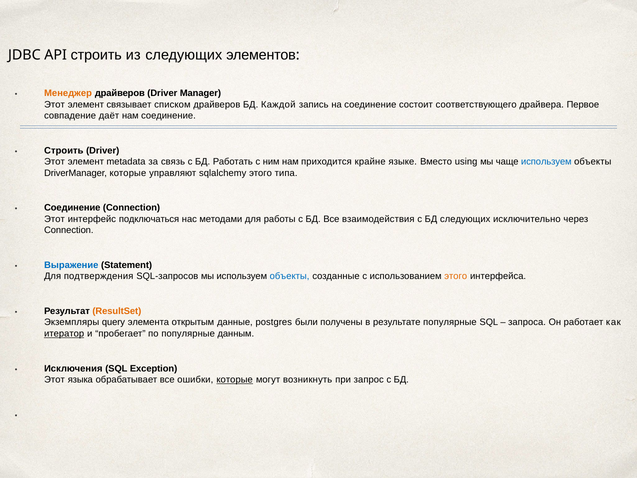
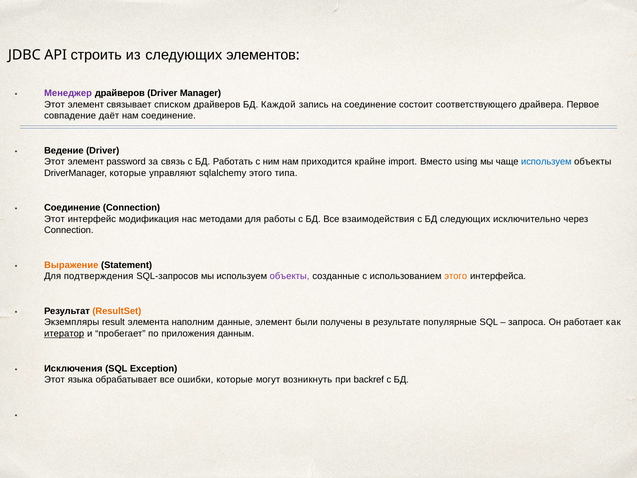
Менеджер colour: orange -> purple
Строить at (64, 151): Строить -> Ведение
metadata: metadata -> password
языке: языке -> import
подключаться: подключаться -> модификация
Выражение colour: blue -> orange
объекты at (290, 276) colour: blue -> purple
query: query -> result
открытым: открытым -> наполним
данные postgres: postgres -> элемент
по популярные: популярные -> приложения
которые at (235, 379) underline: present -> none
запрос: запрос -> backref
